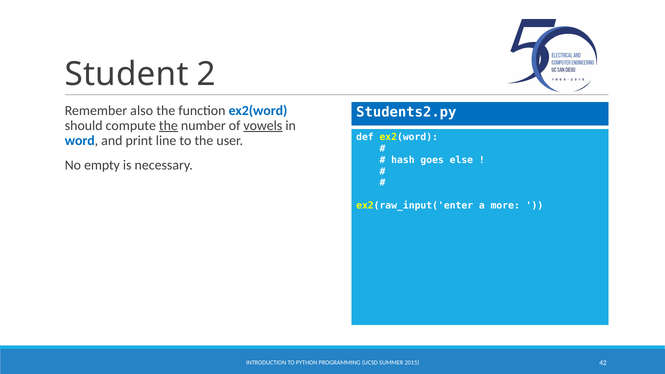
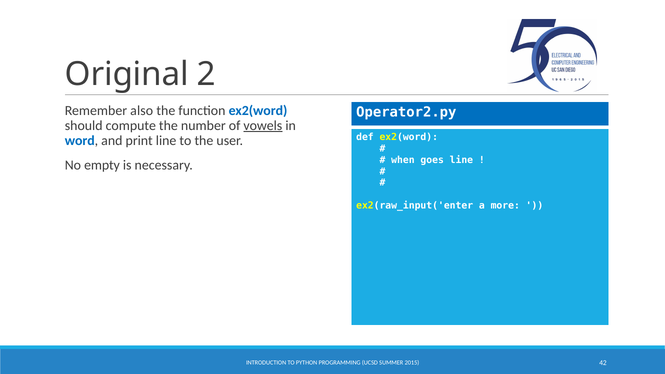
Student: Student -> Original
Students2.py: Students2.py -> Operator2.py
the at (168, 126) underline: present -> none
hash: hash -> when
goes else: else -> line
